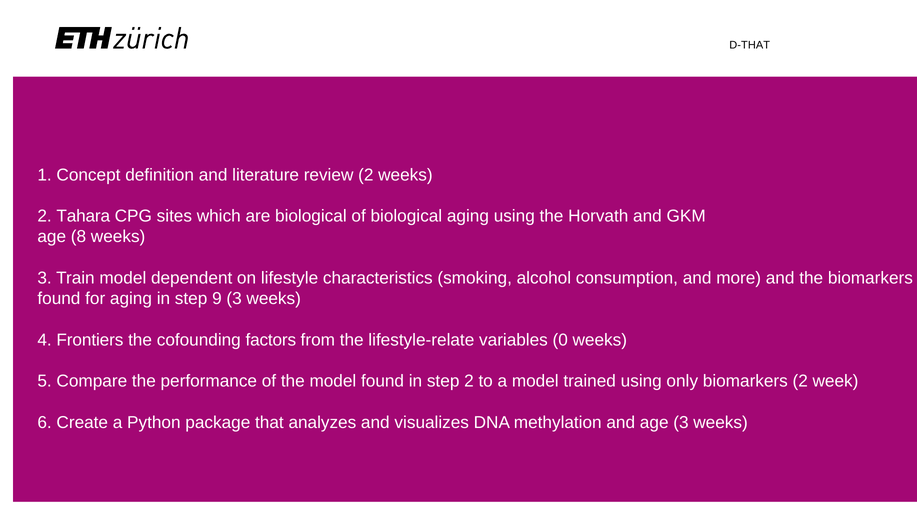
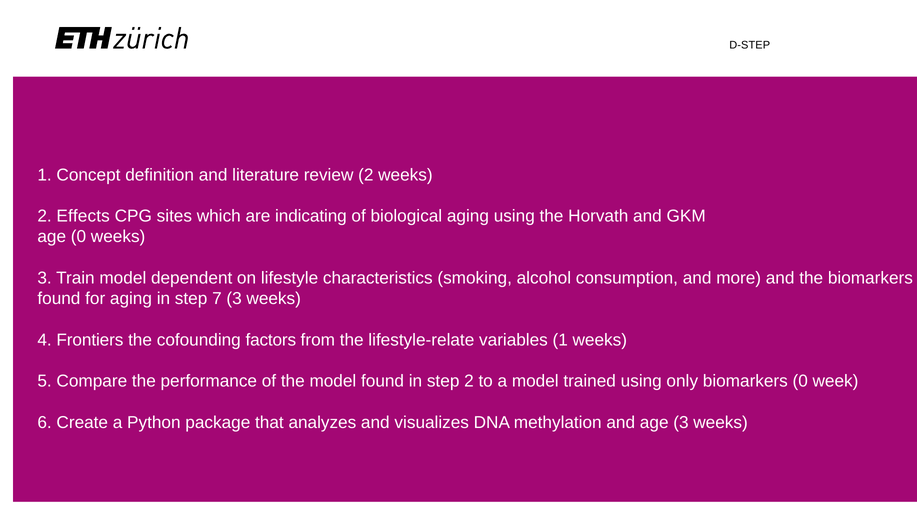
D-THAT: D-THAT -> D-STEP
Tahara: Tahara -> Effects
are biological: biological -> indicating
age 8: 8 -> 0
9: 9 -> 7
variables 0: 0 -> 1
biomarkers 2: 2 -> 0
